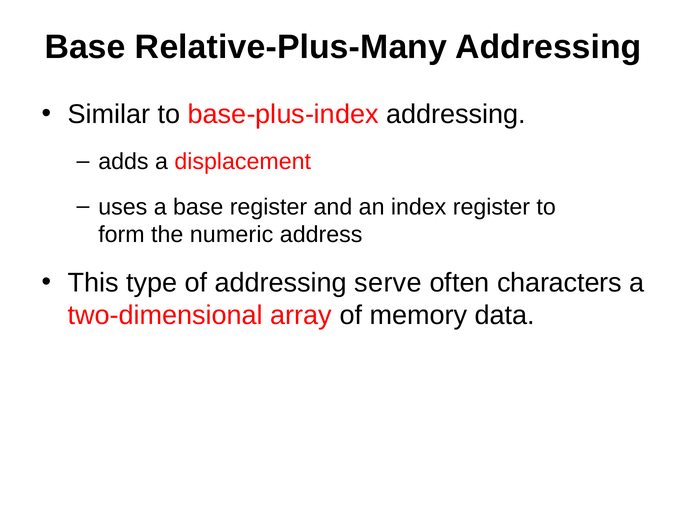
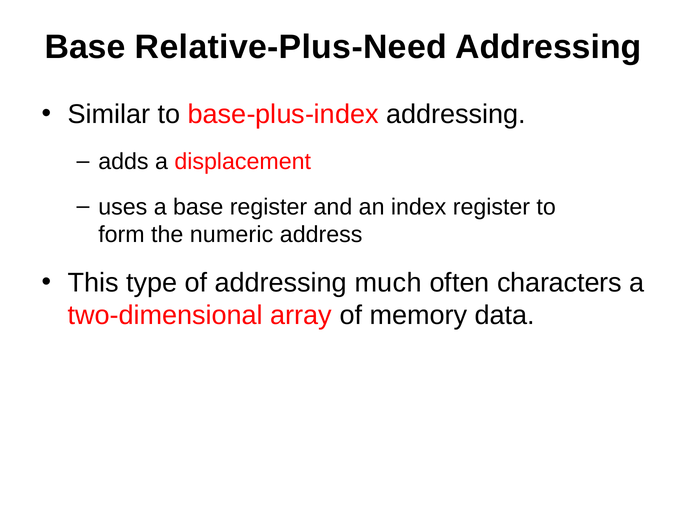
Relative-Plus-Many: Relative-Plus-Many -> Relative-Plus-Need
serve: serve -> much
